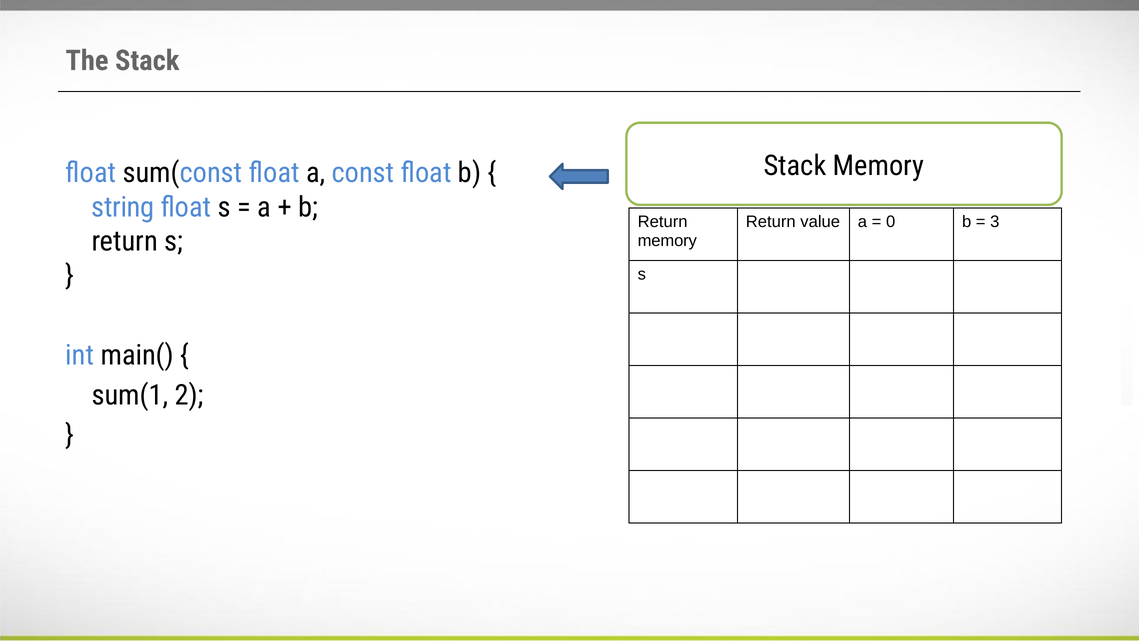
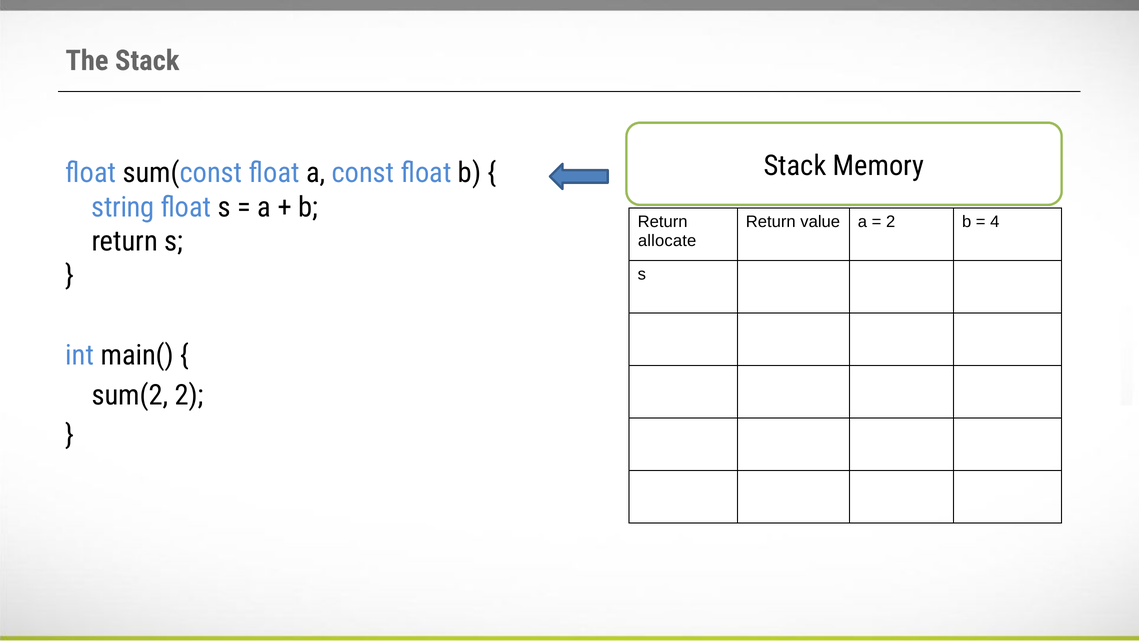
0 at (891, 222): 0 -> 2
3: 3 -> 4
memory at (667, 241): memory -> allocate
sum(1: sum(1 -> sum(2
